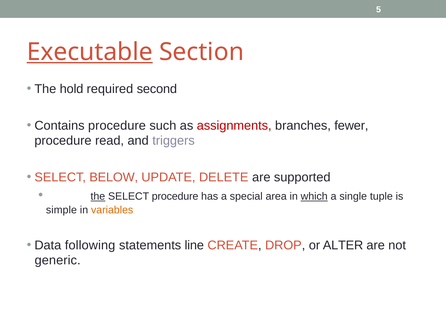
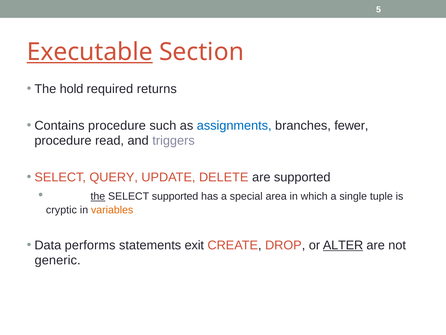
second: second -> returns
assignments colour: red -> blue
BELOW: BELOW -> QUERY
SELECT procedure: procedure -> supported
which underline: present -> none
simple: simple -> cryptic
following: following -> performs
line: line -> exit
ALTER underline: none -> present
